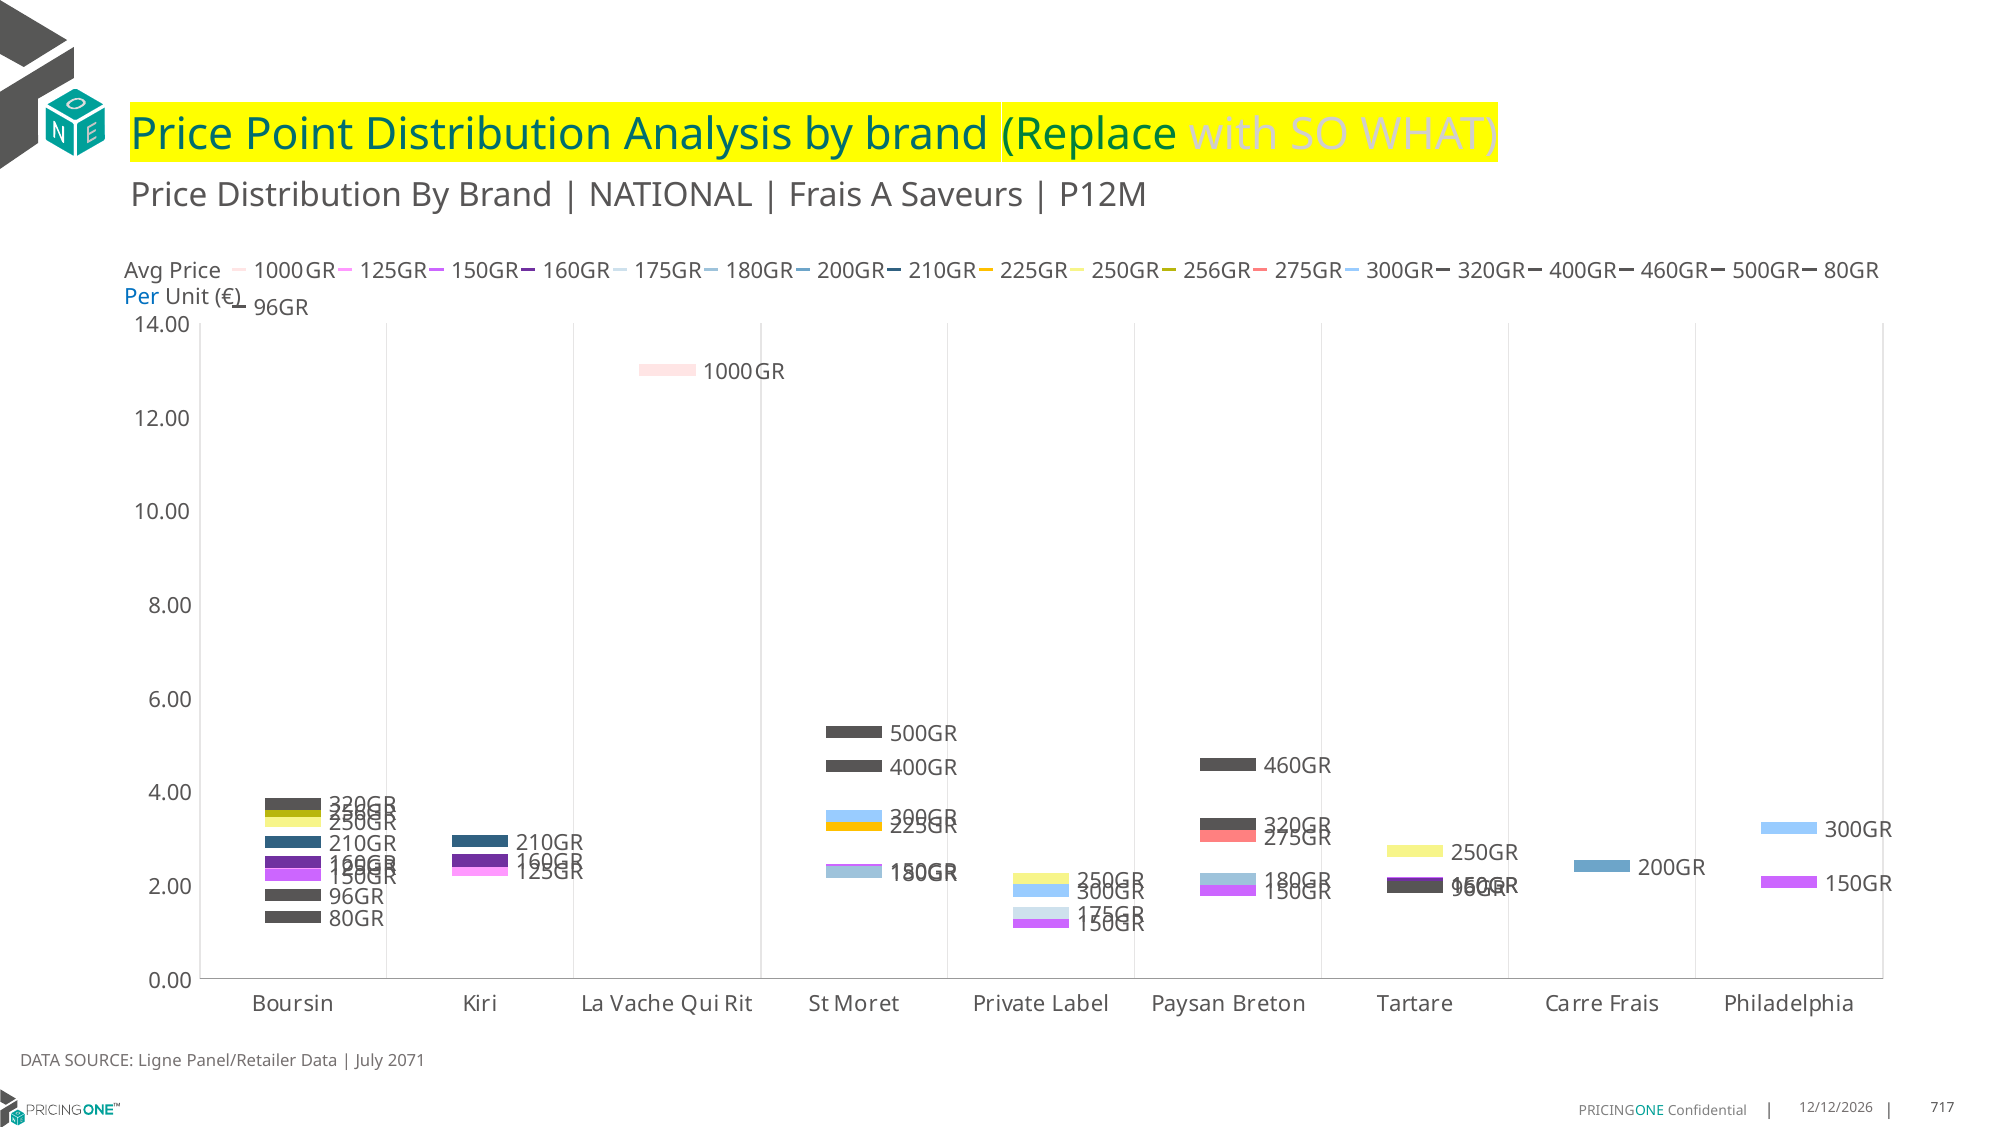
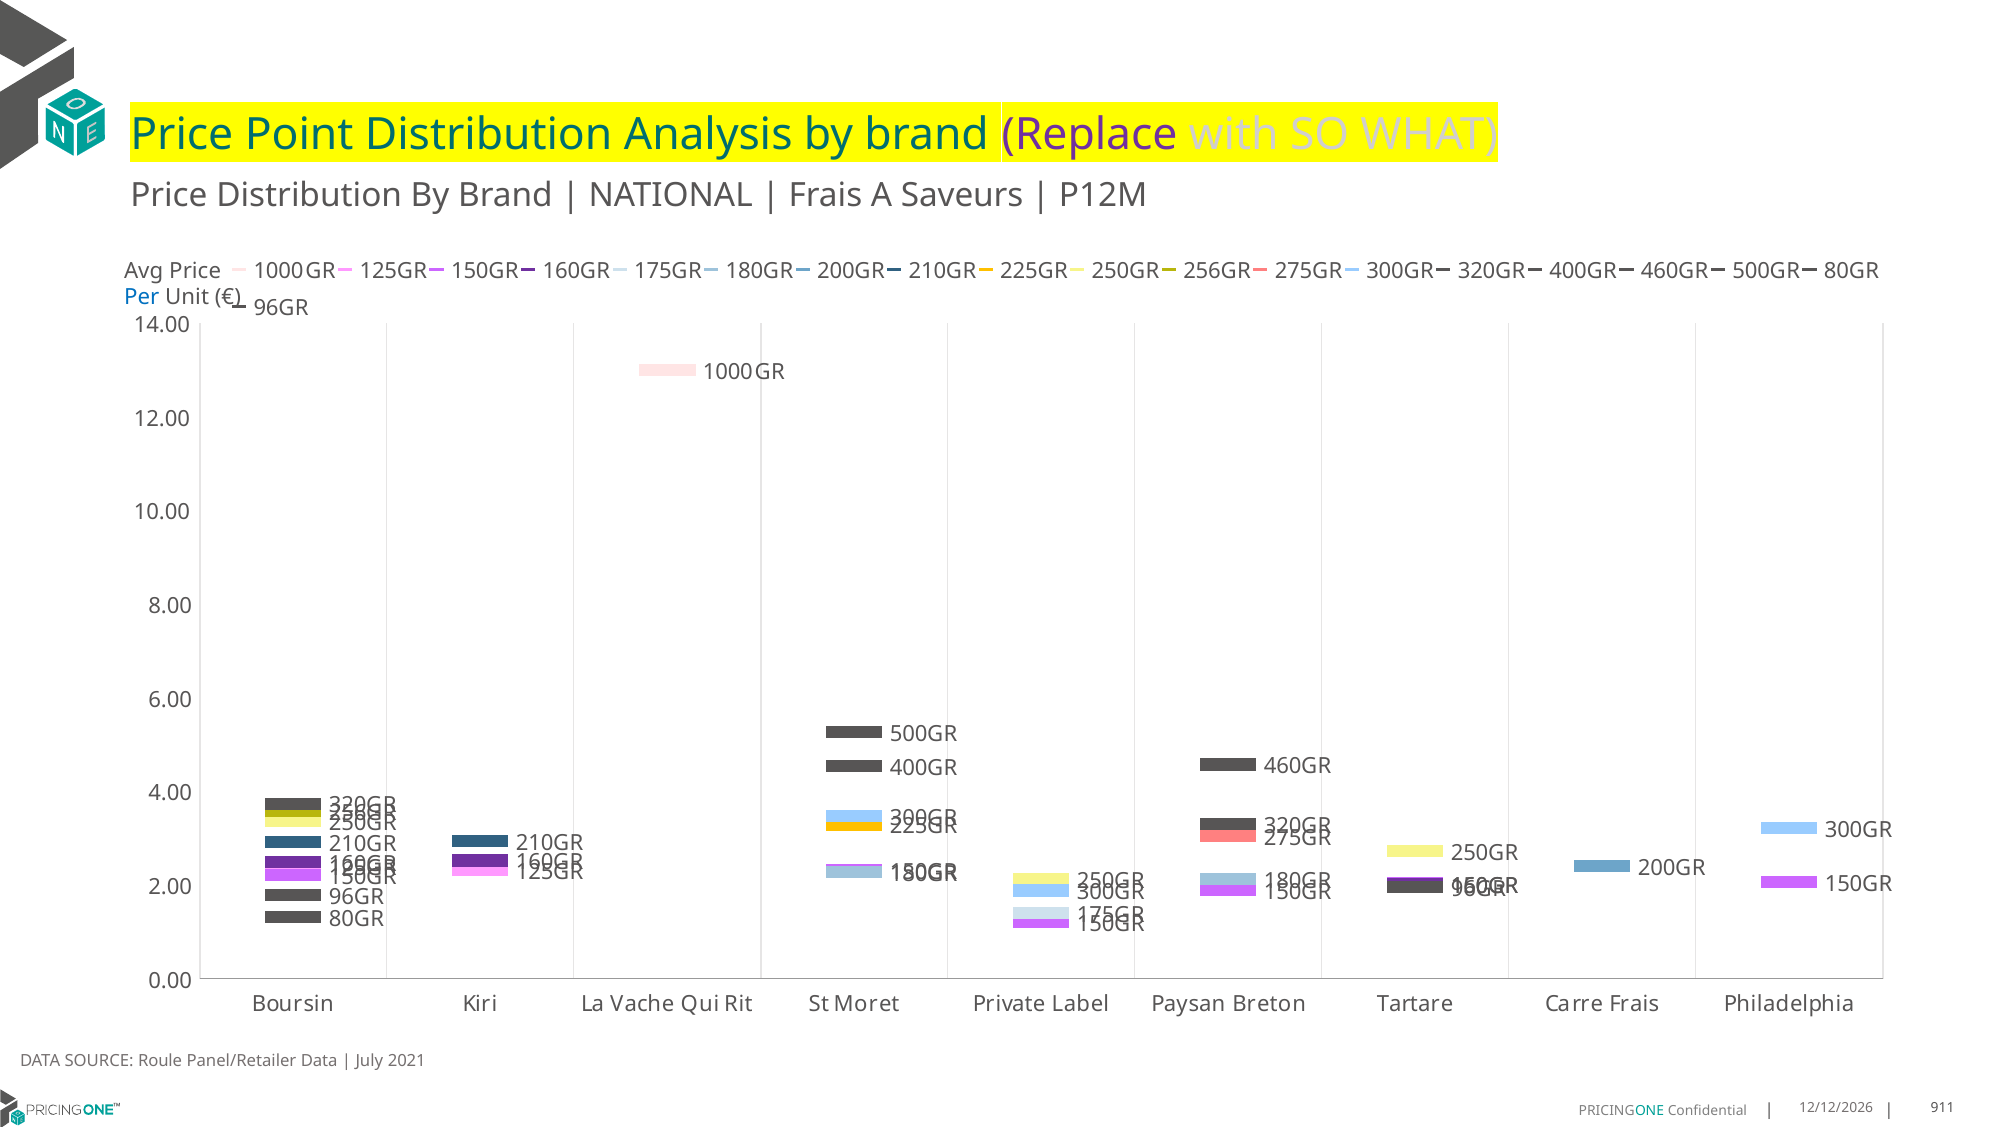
Replace colour: green -> purple
Ligne: Ligne -> Roule
2071: 2071 -> 2021
717: 717 -> 911
